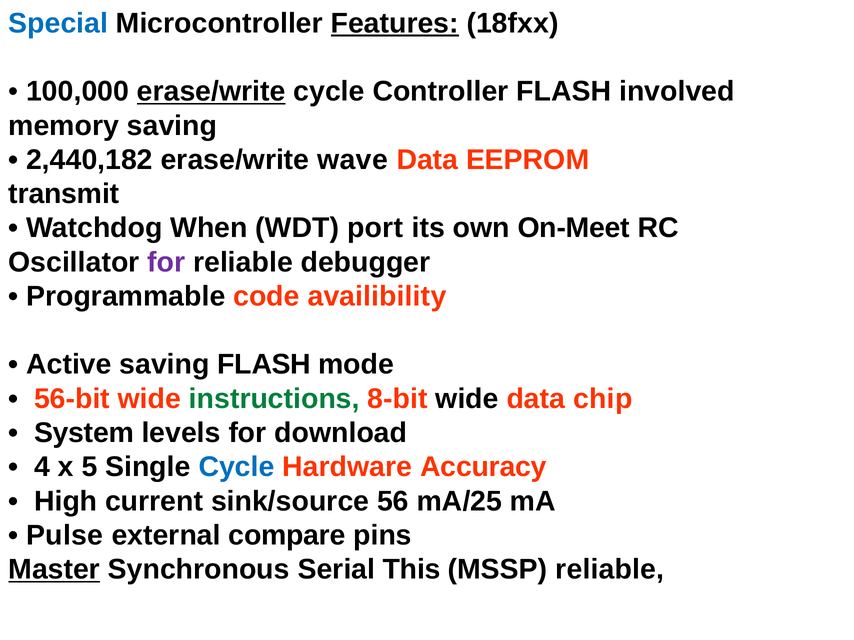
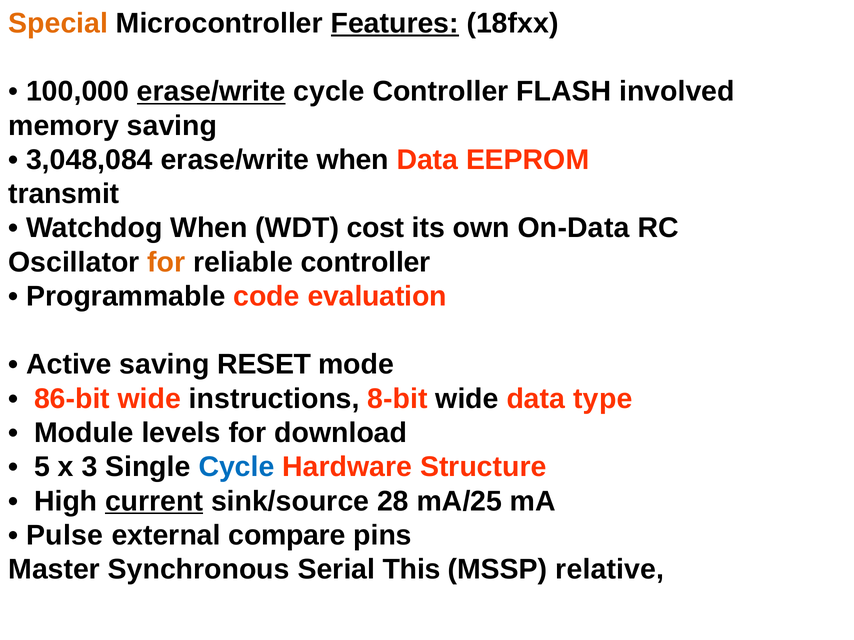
Special colour: blue -> orange
2,440,182: 2,440,182 -> 3,048,084
erase/write wave: wave -> when
port: port -> cost
On-Meet: On-Meet -> On-Data
for at (166, 262) colour: purple -> orange
reliable debugger: debugger -> controller
availibility: availibility -> evaluation
saving FLASH: FLASH -> RESET
56-bit: 56-bit -> 86-bit
instructions colour: green -> black
chip: chip -> type
System: System -> Module
4: 4 -> 5
5: 5 -> 3
Accuracy: Accuracy -> Structure
current underline: none -> present
56: 56 -> 28
Master underline: present -> none
MSSP reliable: reliable -> relative
